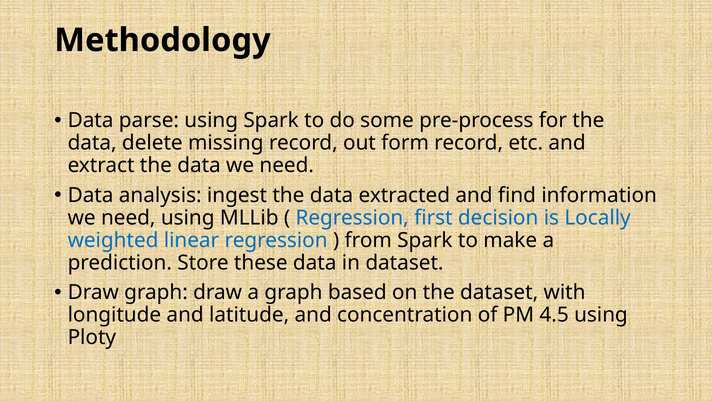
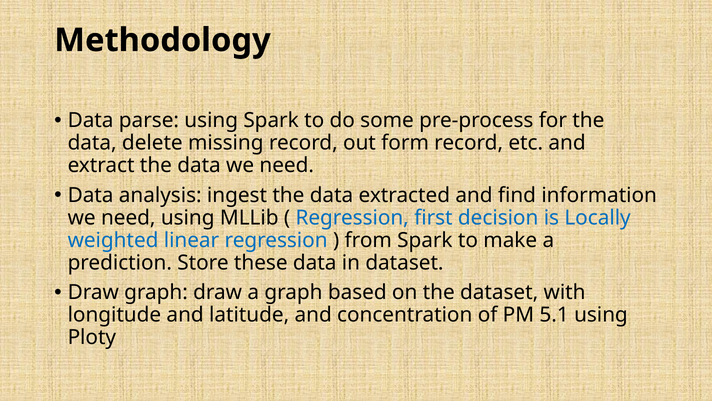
4.5: 4.5 -> 5.1
